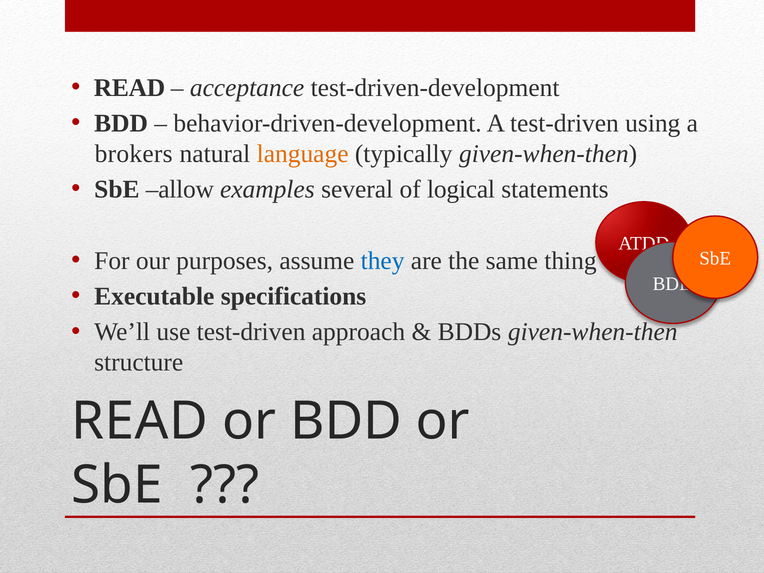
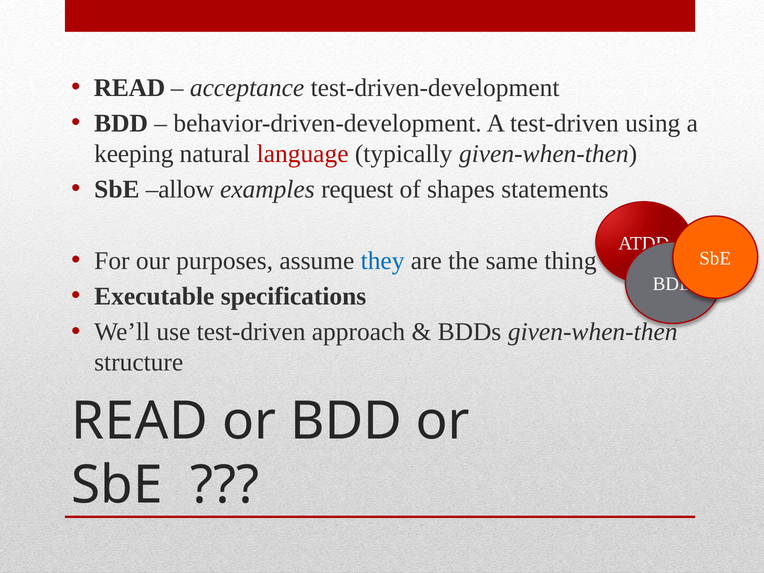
brokers: brokers -> keeping
language colour: orange -> red
several: several -> request
logical: logical -> shapes
